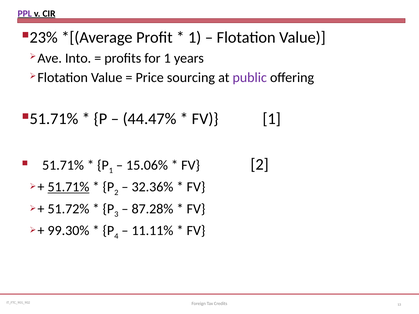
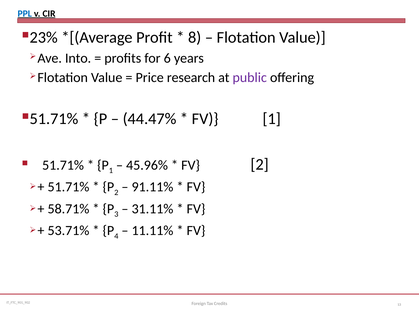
PPL colour: purple -> blue
1 at (195, 37): 1 -> 8
for 1: 1 -> 6
sourcing: sourcing -> research
15.06%: 15.06% -> 45.96%
51.71% at (68, 187) underline: present -> none
32.36%: 32.36% -> 91.11%
51.72%: 51.72% -> 58.71%
87.28%: 87.28% -> 31.11%
99.30%: 99.30% -> 53.71%
